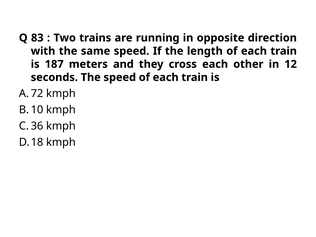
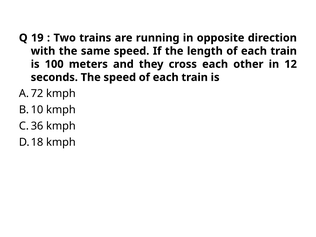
83: 83 -> 19
187: 187 -> 100
